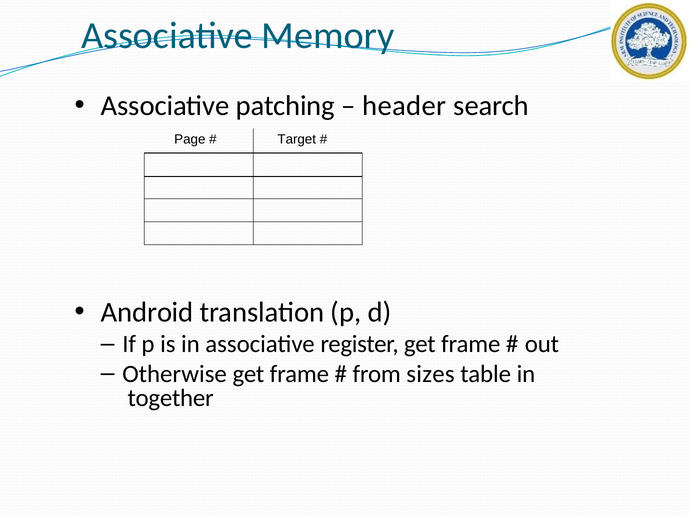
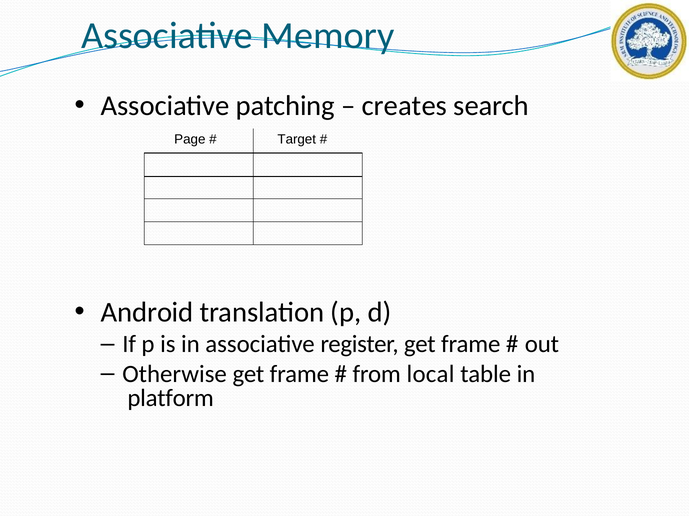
header: header -> creates
sizes: sizes -> local
together: together -> platform
